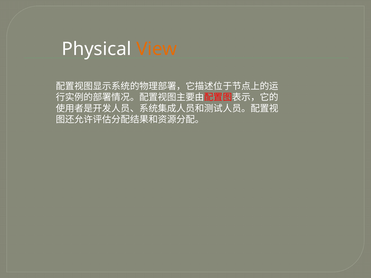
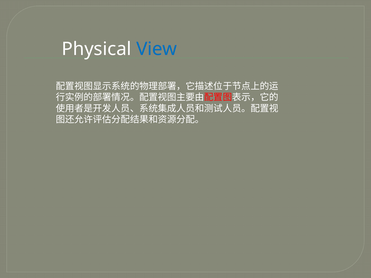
View colour: orange -> blue
